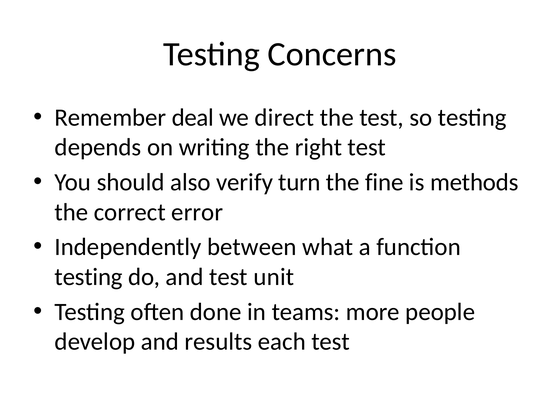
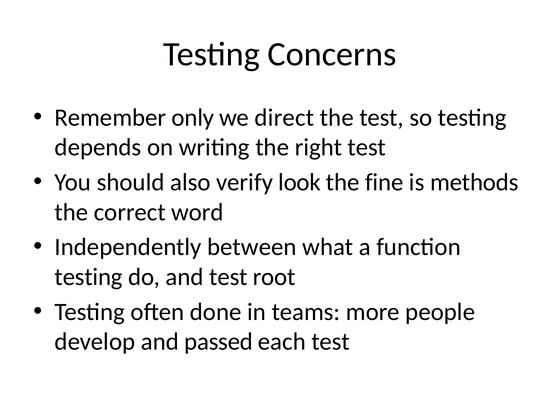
deal: deal -> only
turn: turn -> look
error: error -> word
unit: unit -> root
results: results -> passed
